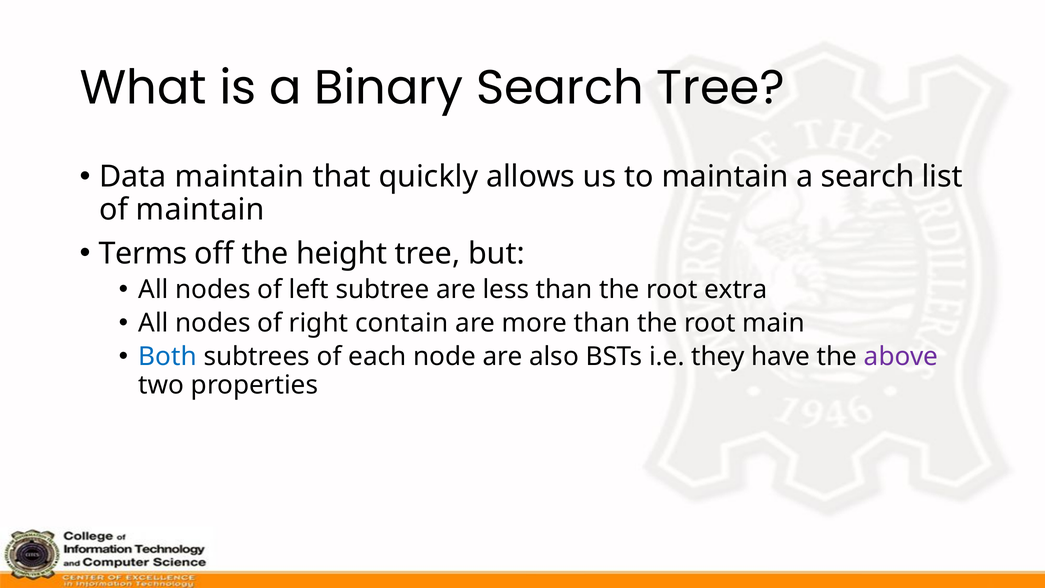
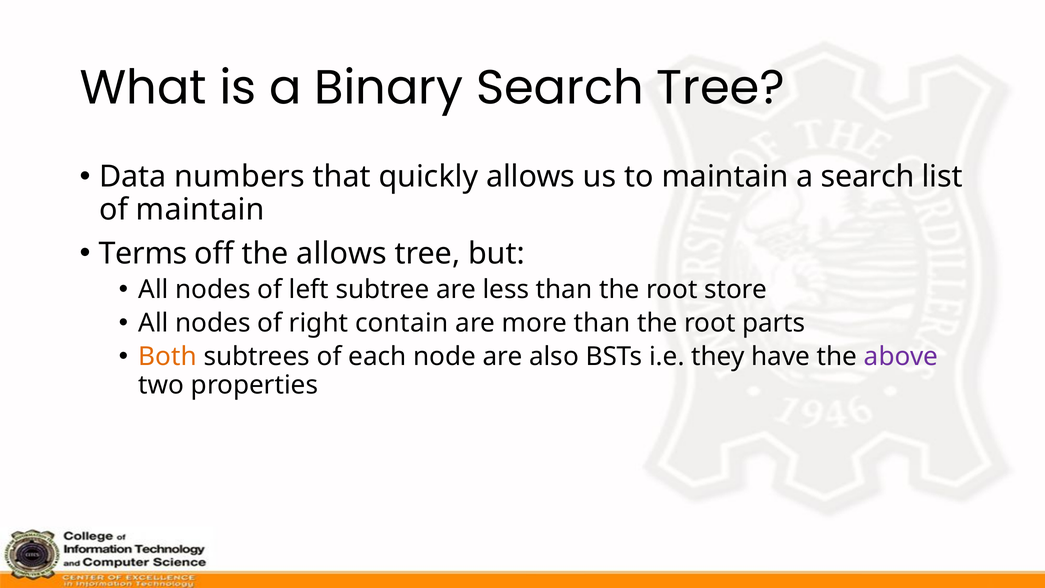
Data maintain: maintain -> numbers
the height: height -> allows
extra: extra -> store
main: main -> parts
Both colour: blue -> orange
